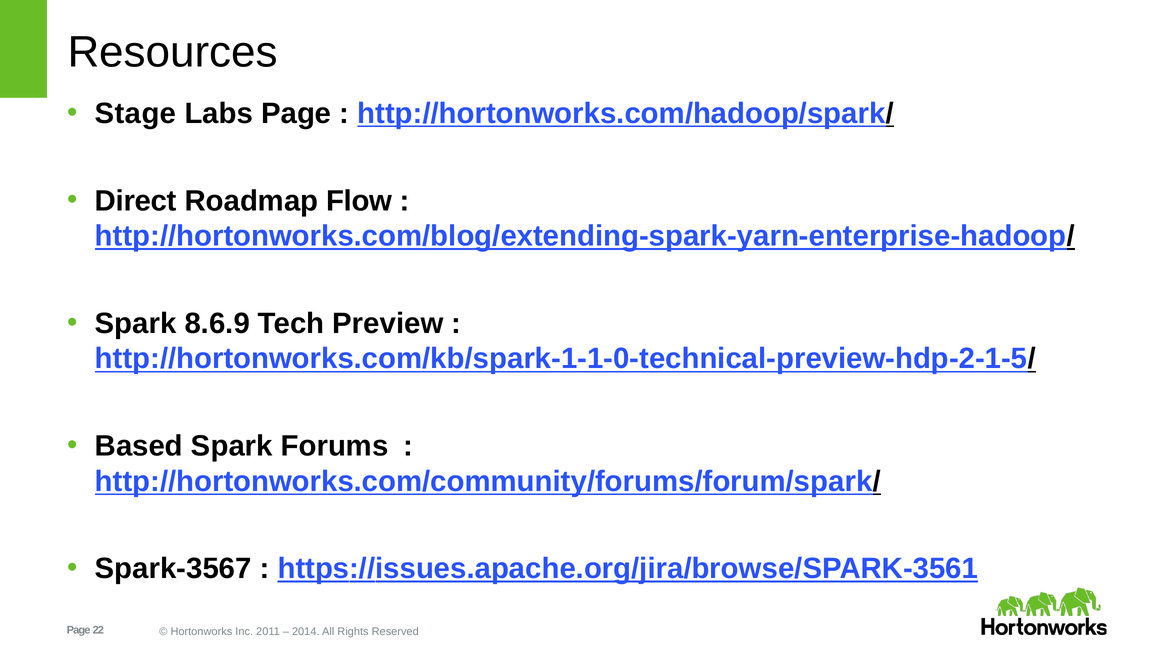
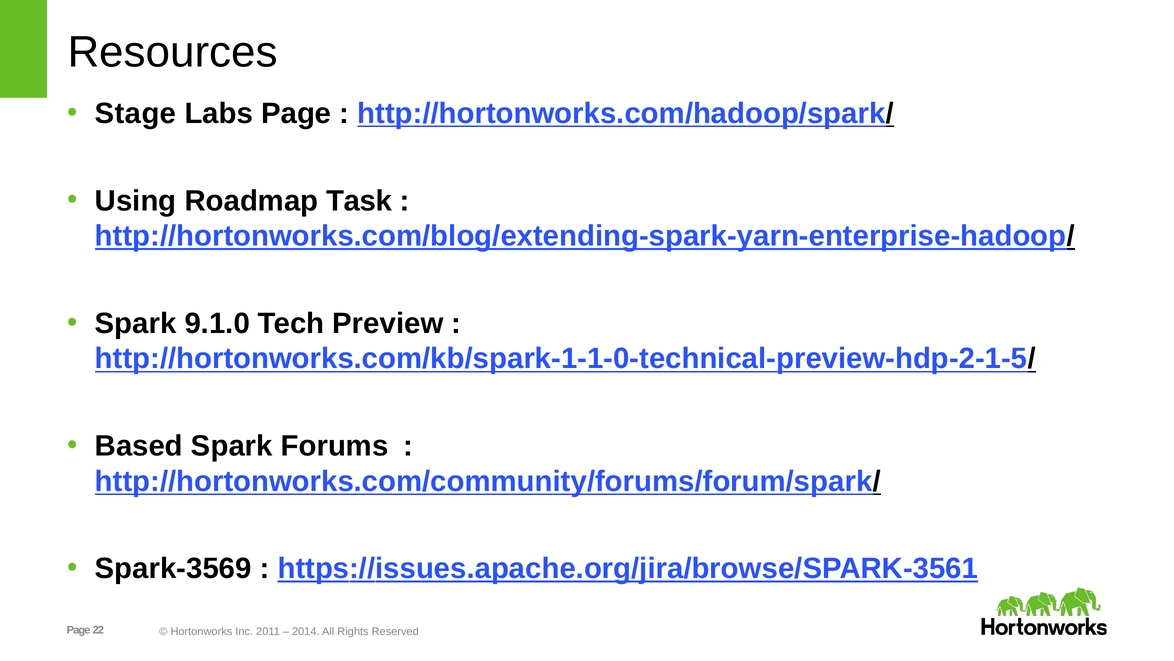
Direct: Direct -> Using
Flow: Flow -> Task
8.6.9: 8.6.9 -> 9.1.0
Spark-3567: Spark-3567 -> Spark-3569
